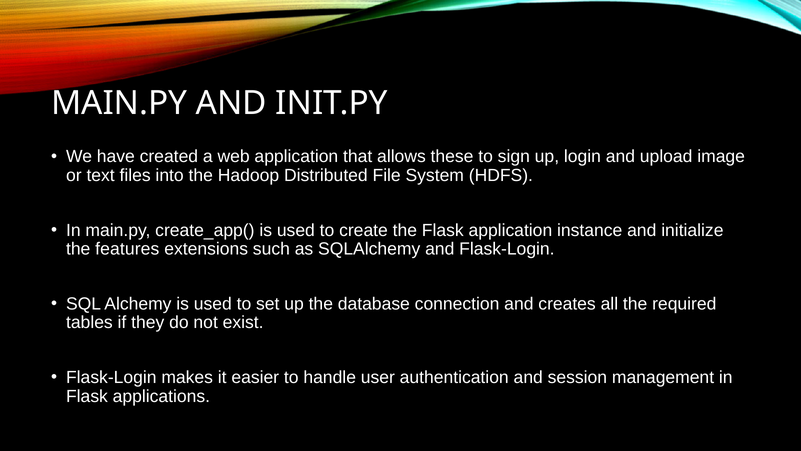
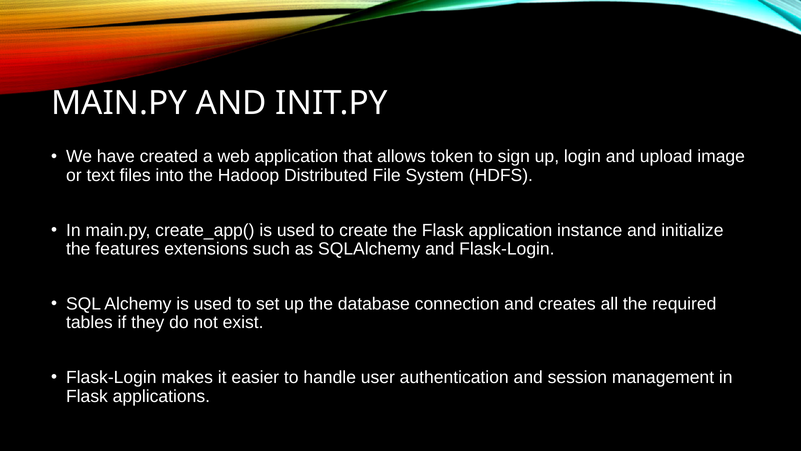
these: these -> token
